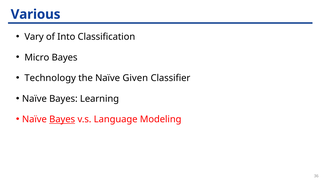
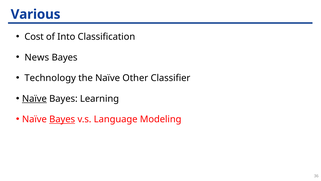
Vary: Vary -> Cost
Micro: Micro -> News
Given: Given -> Other
Naïve at (34, 98) underline: none -> present
